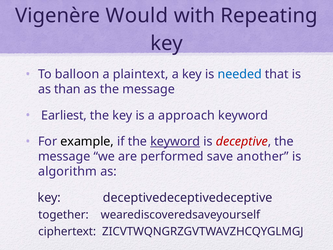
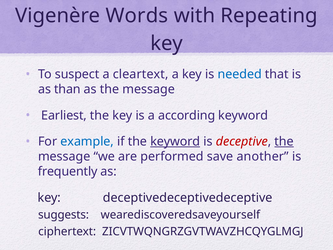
Would: Would -> Words
balloon: balloon -> suspect
plaintext: plaintext -> cleartext
approach: approach -> according
example colour: black -> blue
the at (284, 141) underline: none -> present
algorithm: algorithm -> frequently
together: together -> suggests
